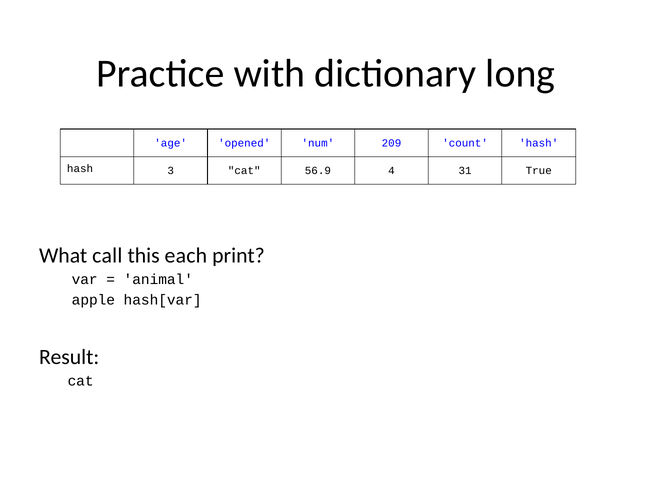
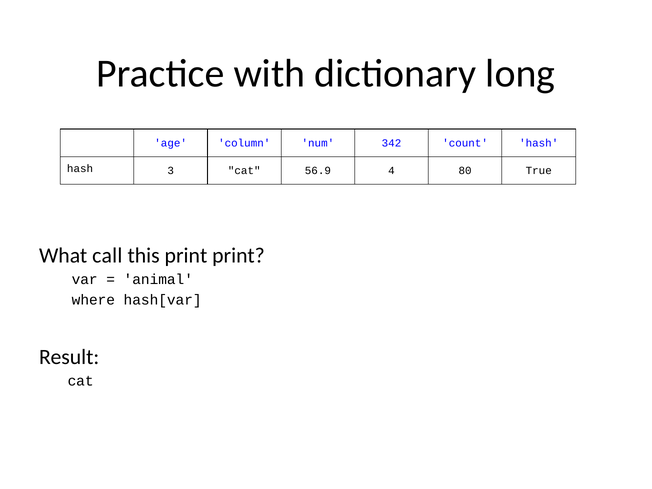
opened: opened -> column
209: 209 -> 342
31: 31 -> 80
this each: each -> print
apple: apple -> where
